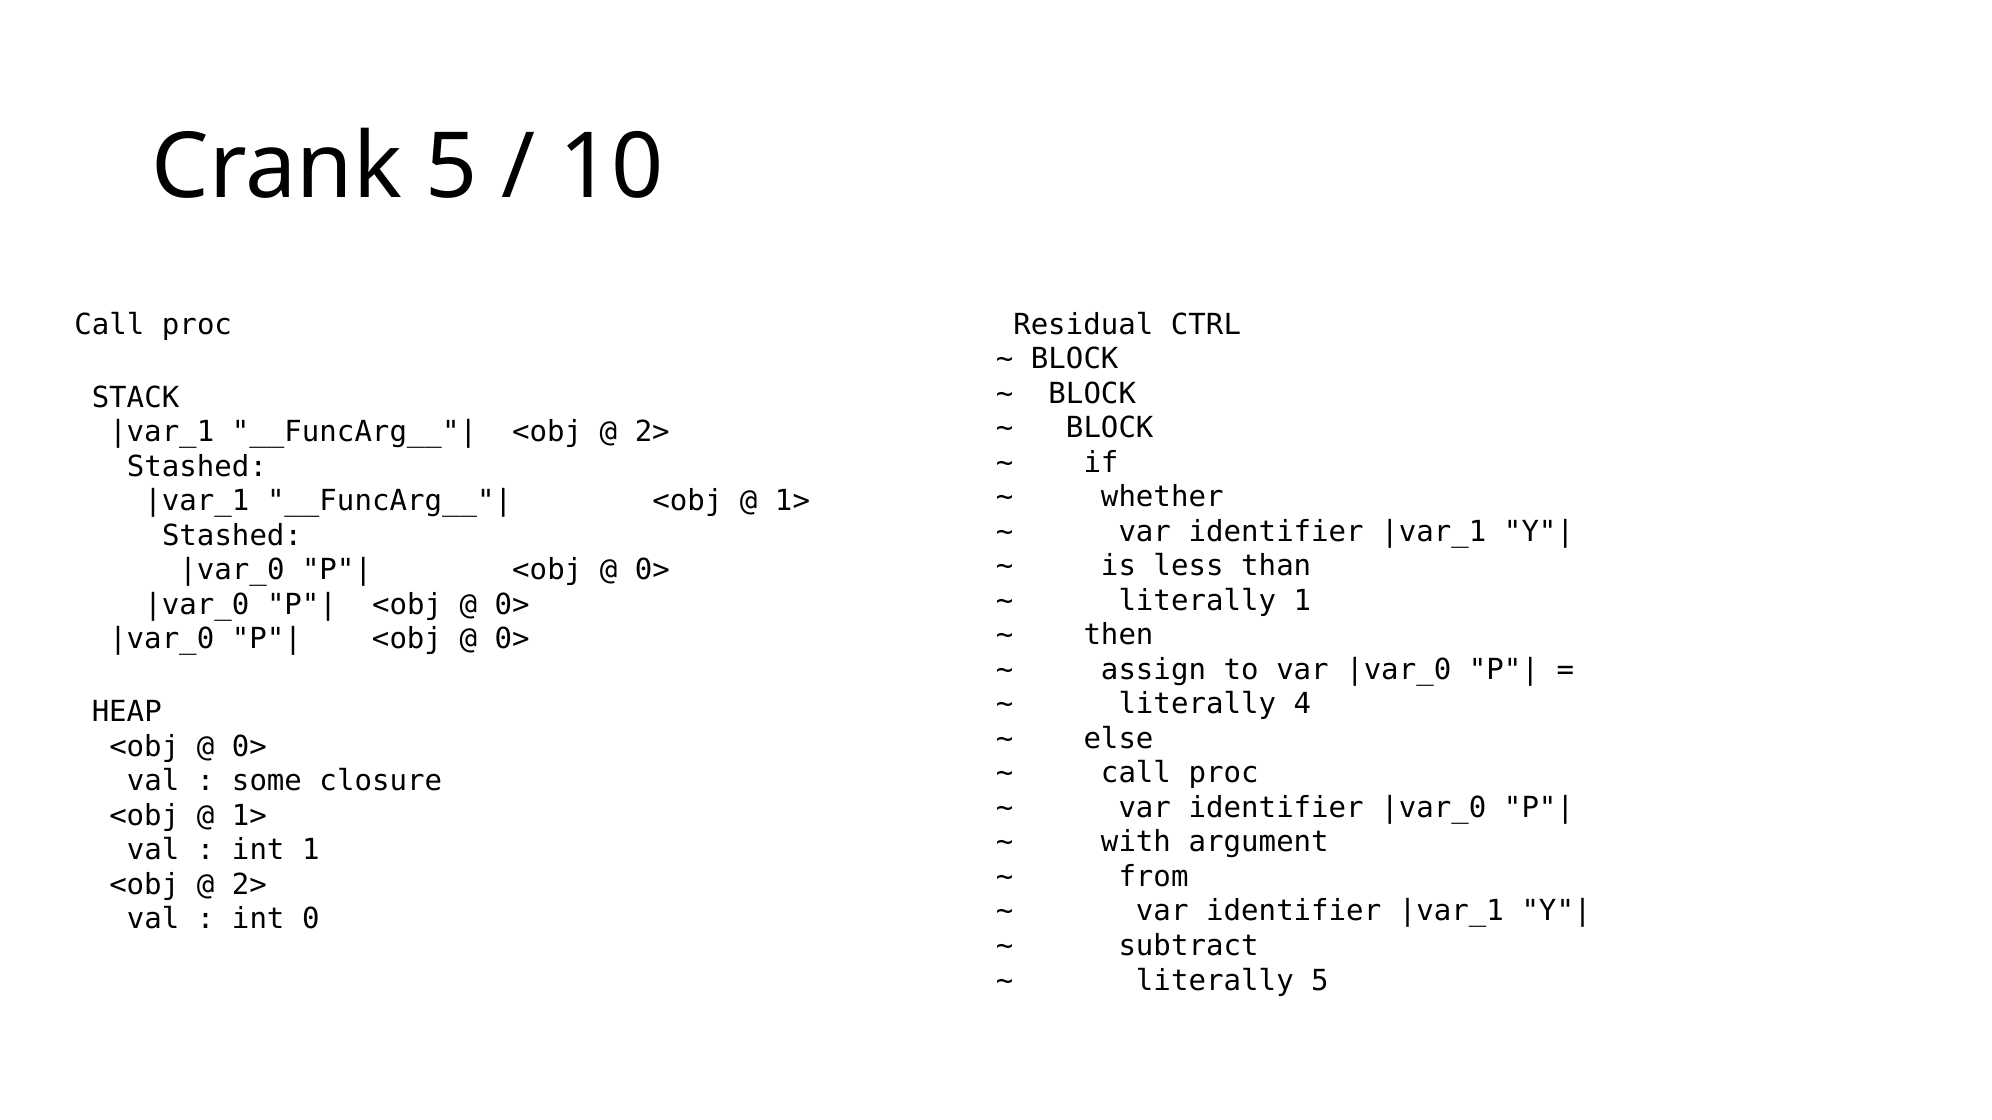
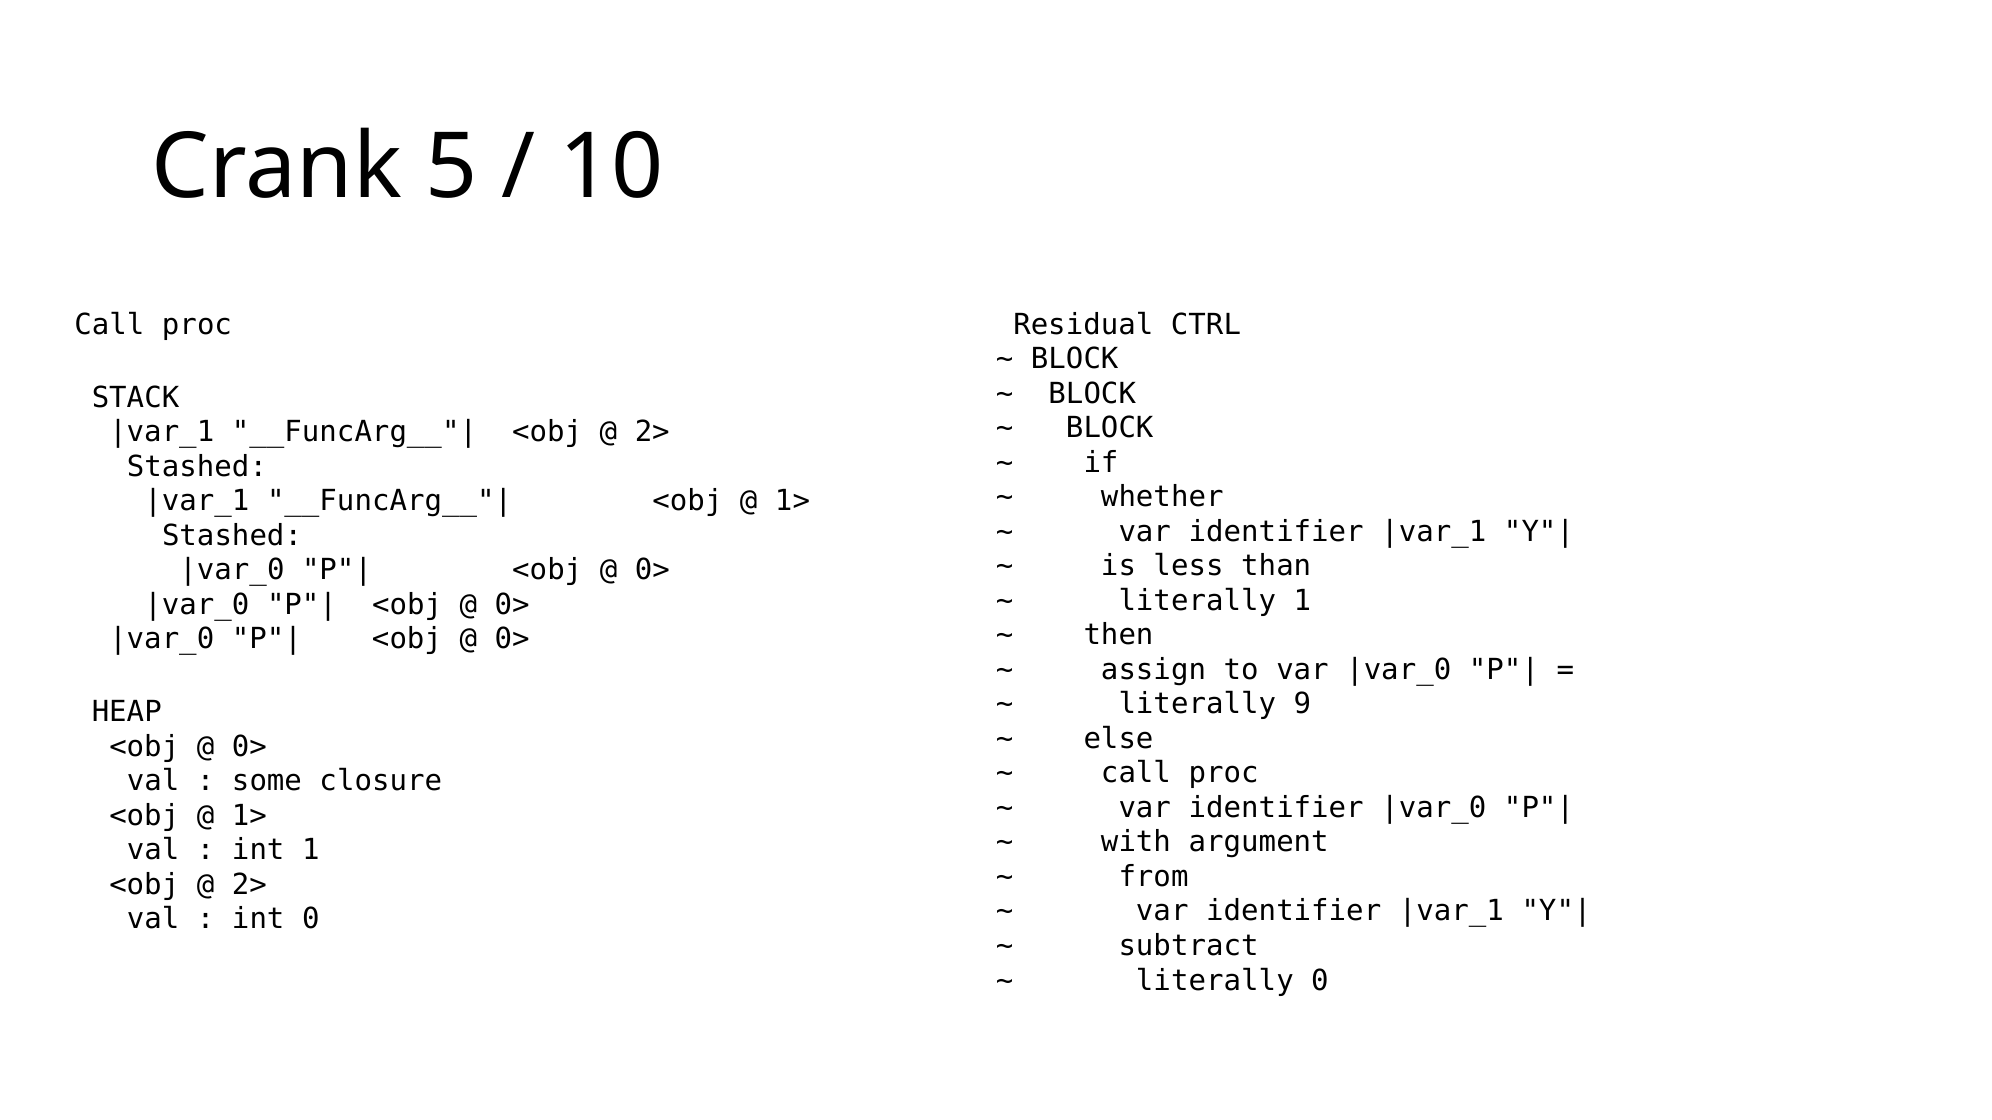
4: 4 -> 9
literally 5: 5 -> 0
